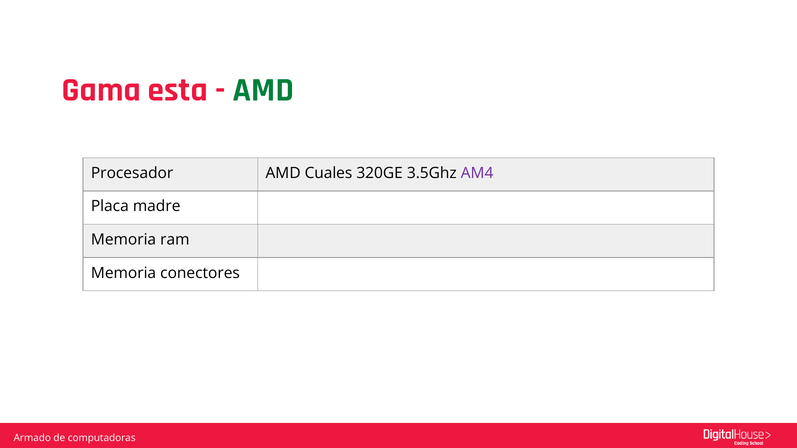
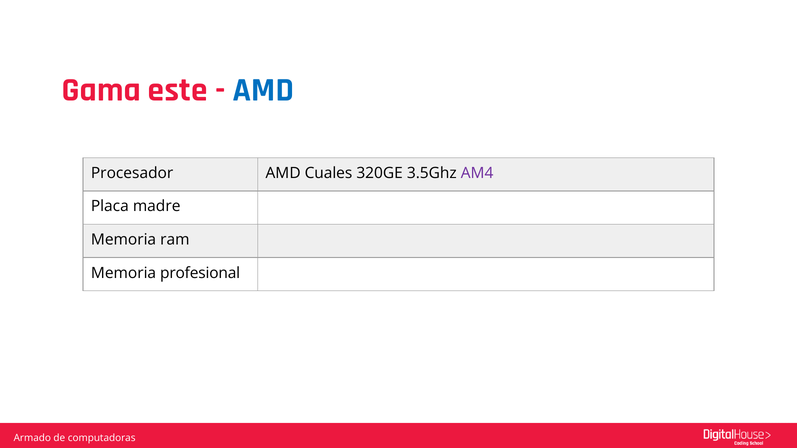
esta: esta -> este
AMD at (263, 90) colour: green -> blue
conectores: conectores -> profesional
